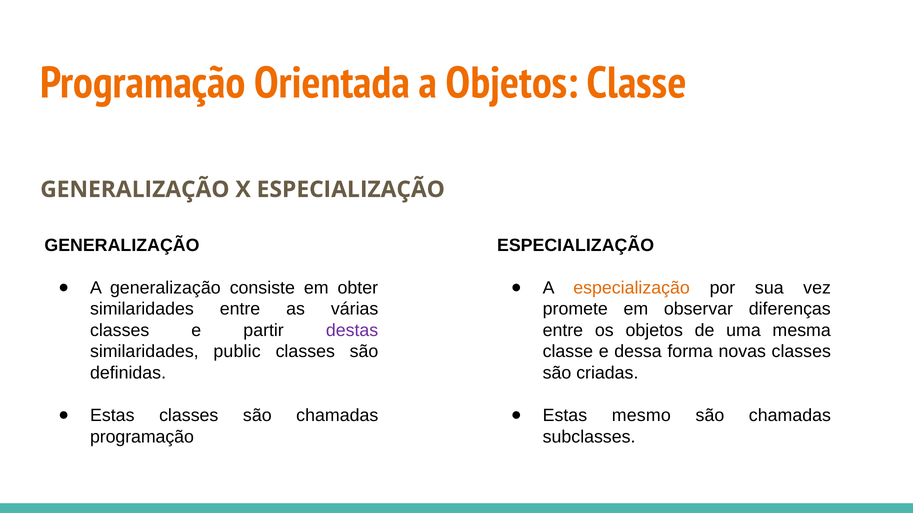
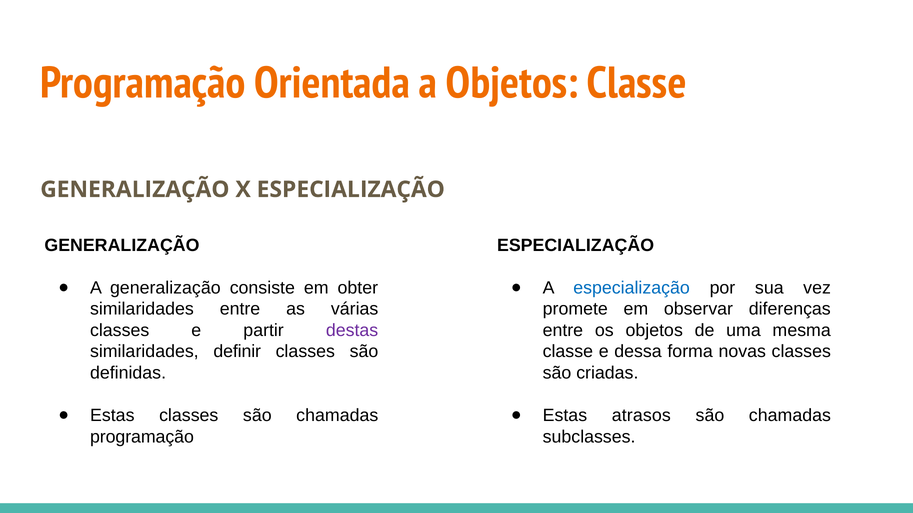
especialização at (632, 288) colour: orange -> blue
public: public -> definir
mesmo: mesmo -> atrasos
